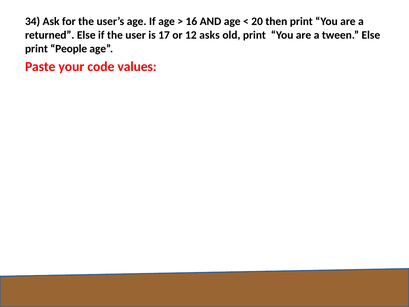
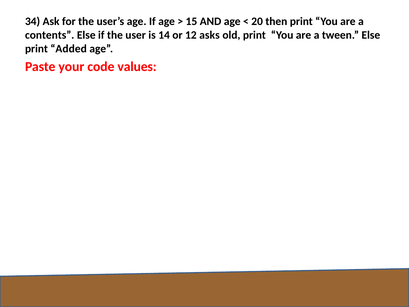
16: 16 -> 15
returned: returned -> contents
17: 17 -> 14
People: People -> Added
